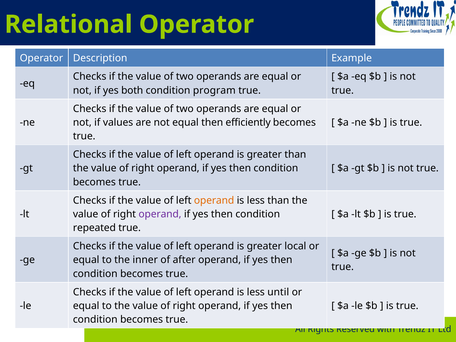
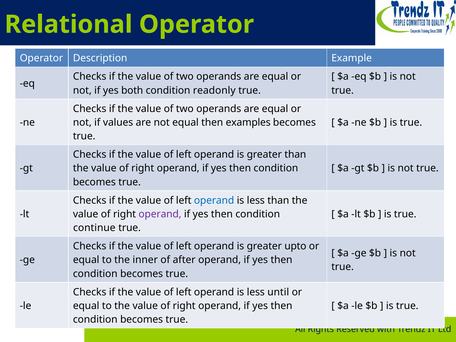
program: program -> readonly
efficiently: efficiently -> examples
operand at (214, 200) colour: orange -> blue
repeated: repeated -> continue
local: local -> upto
